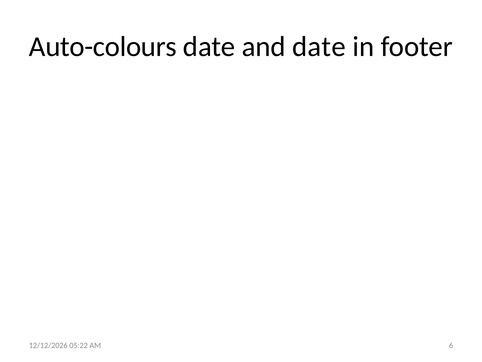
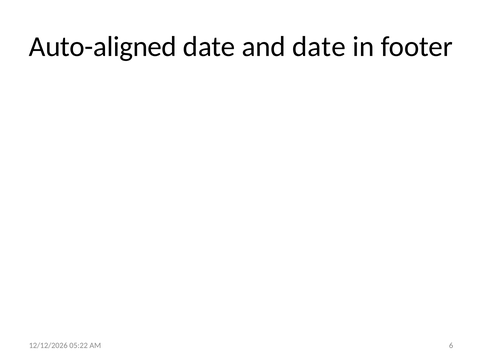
Auto-colours: Auto-colours -> Auto-aligned
